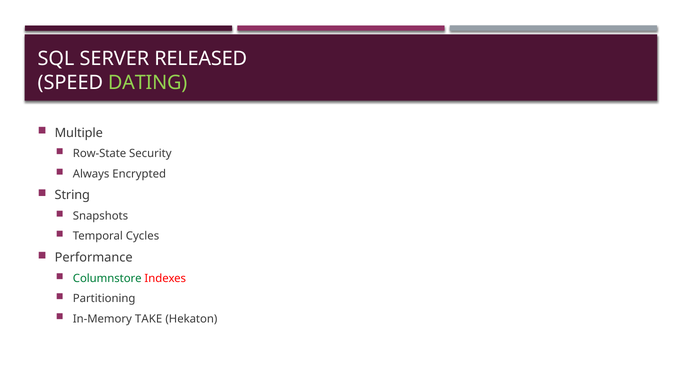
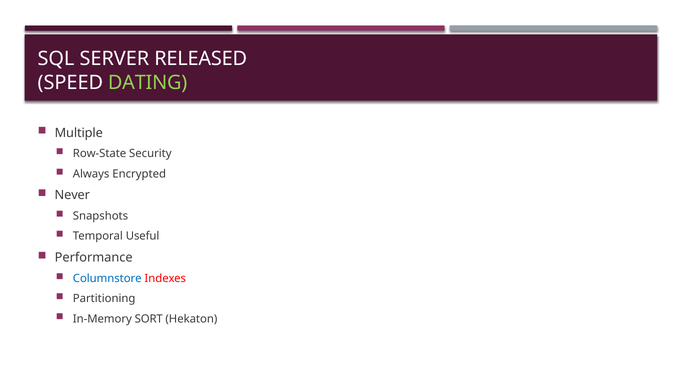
String: String -> Never
Cycles: Cycles -> Useful
Columnstore colour: green -> blue
TAKE: TAKE -> SORT
